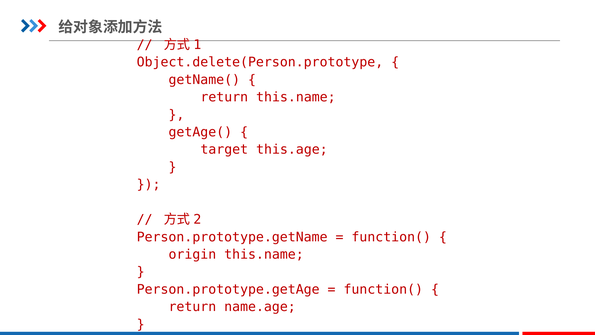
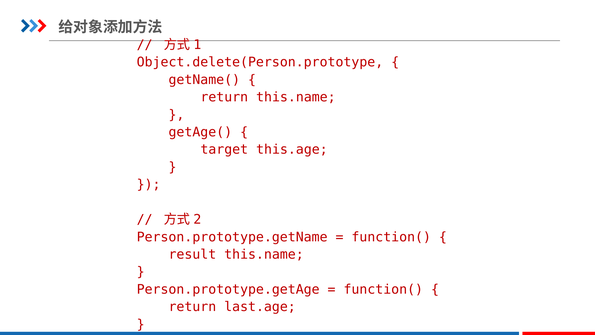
origin: origin -> result
name.age: name.age -> last.age
